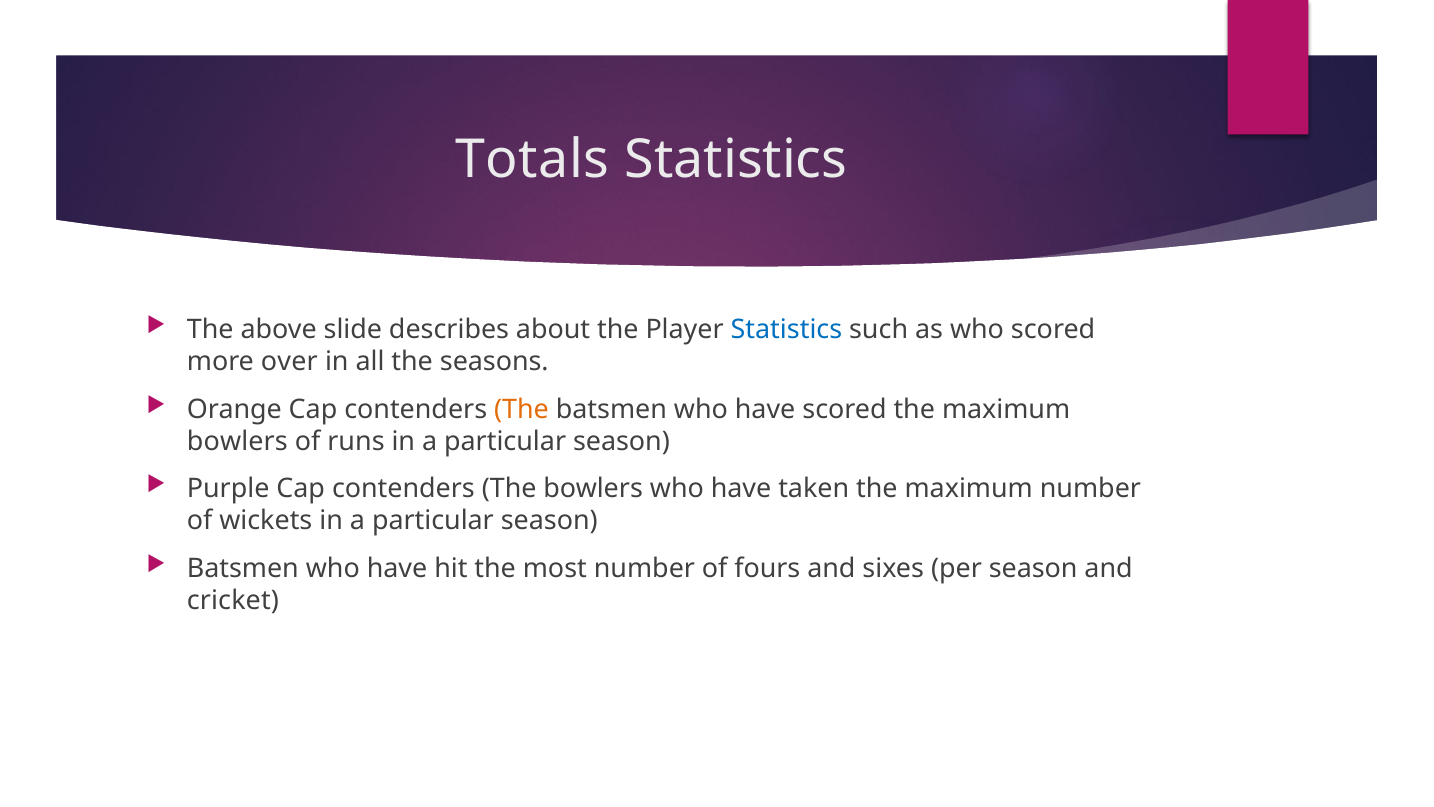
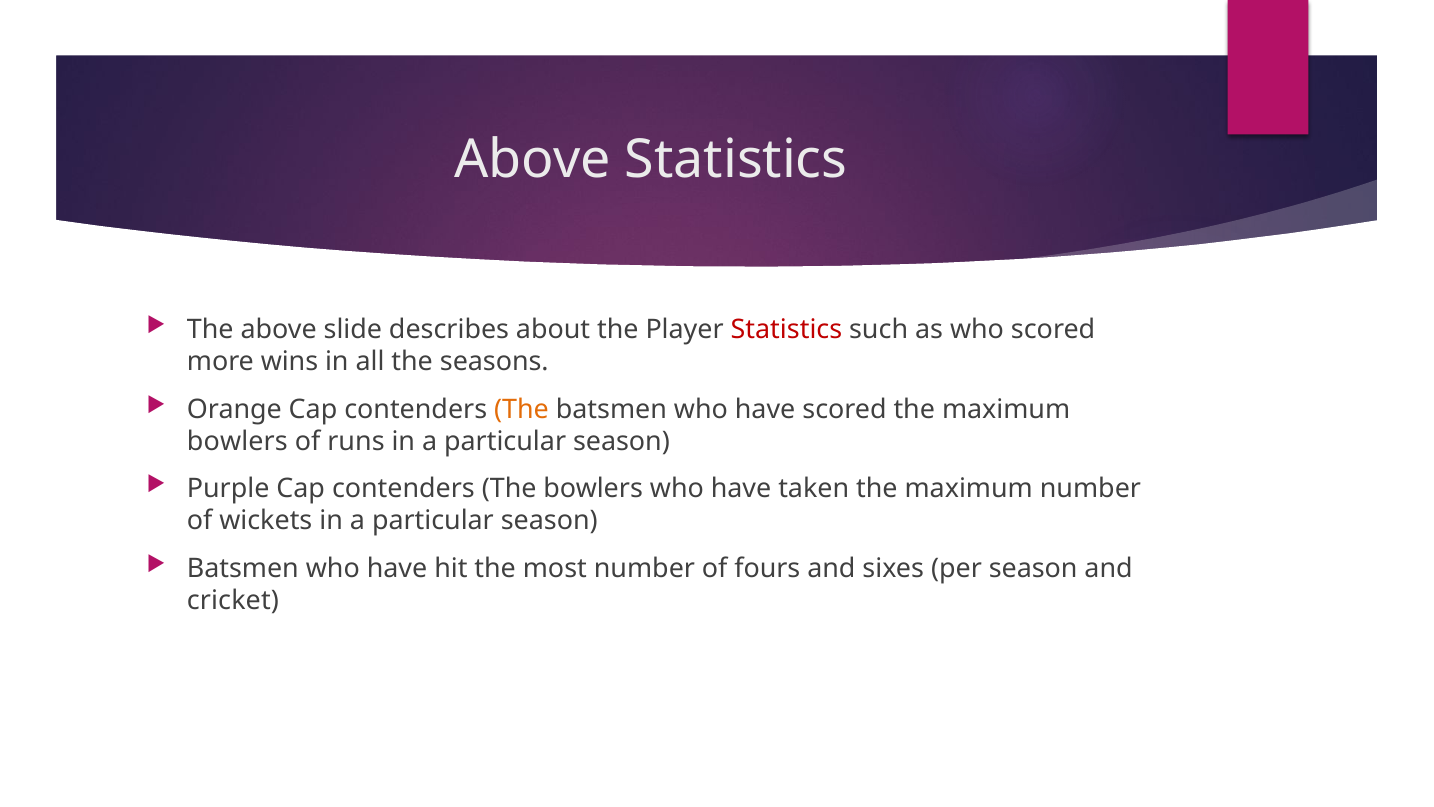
Totals at (532, 160): Totals -> Above
Statistics at (786, 330) colour: blue -> red
over: over -> wins
